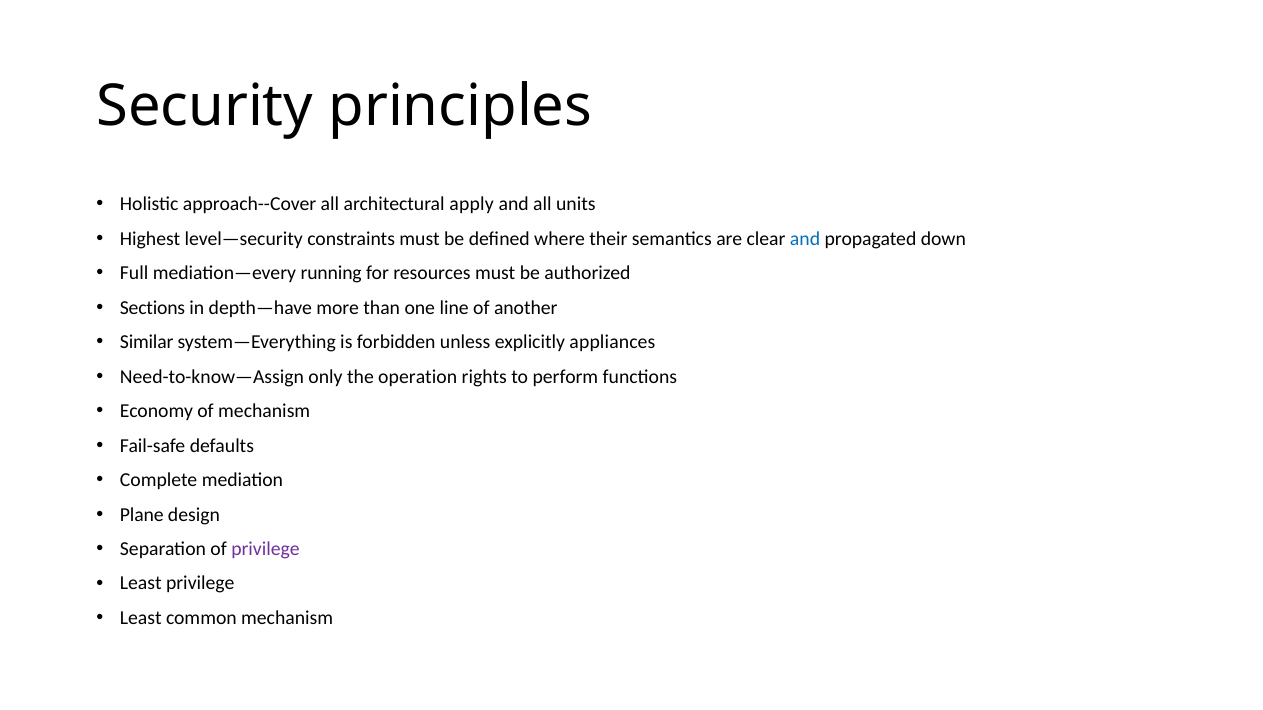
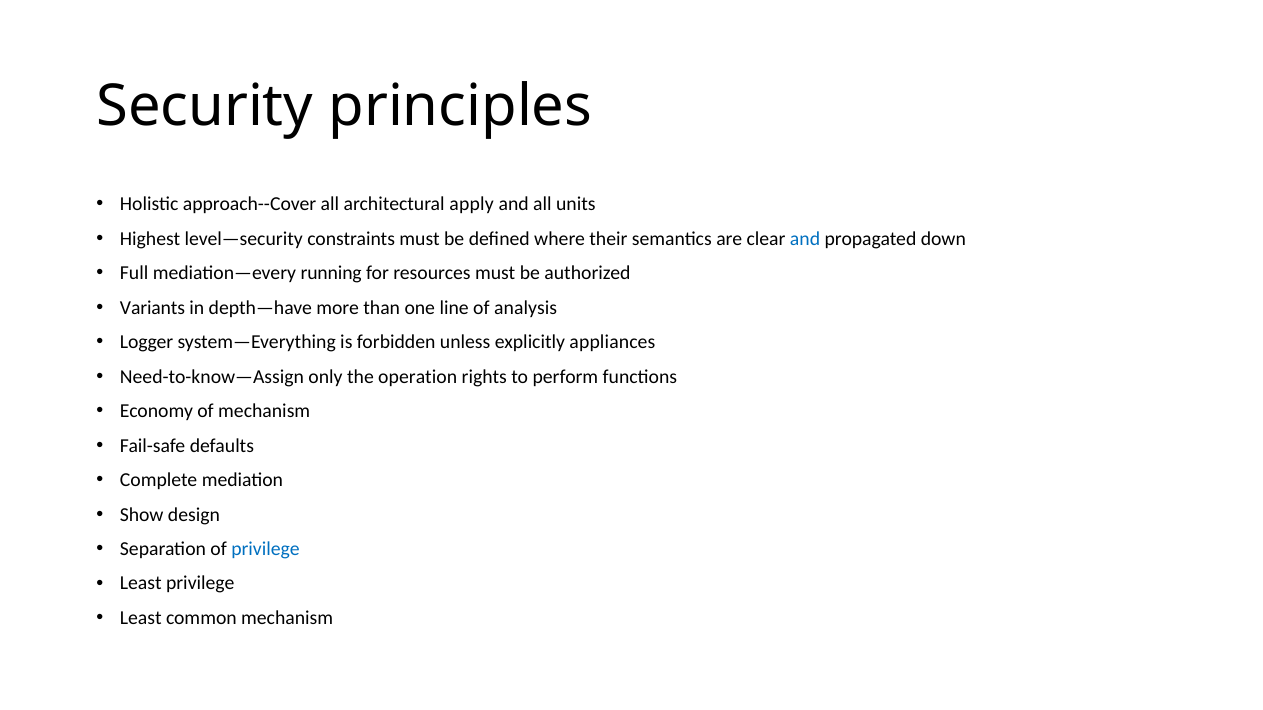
Sections: Sections -> Variants
another: another -> analysis
Similar: Similar -> Logger
Plane: Plane -> Show
privilege at (266, 549) colour: purple -> blue
